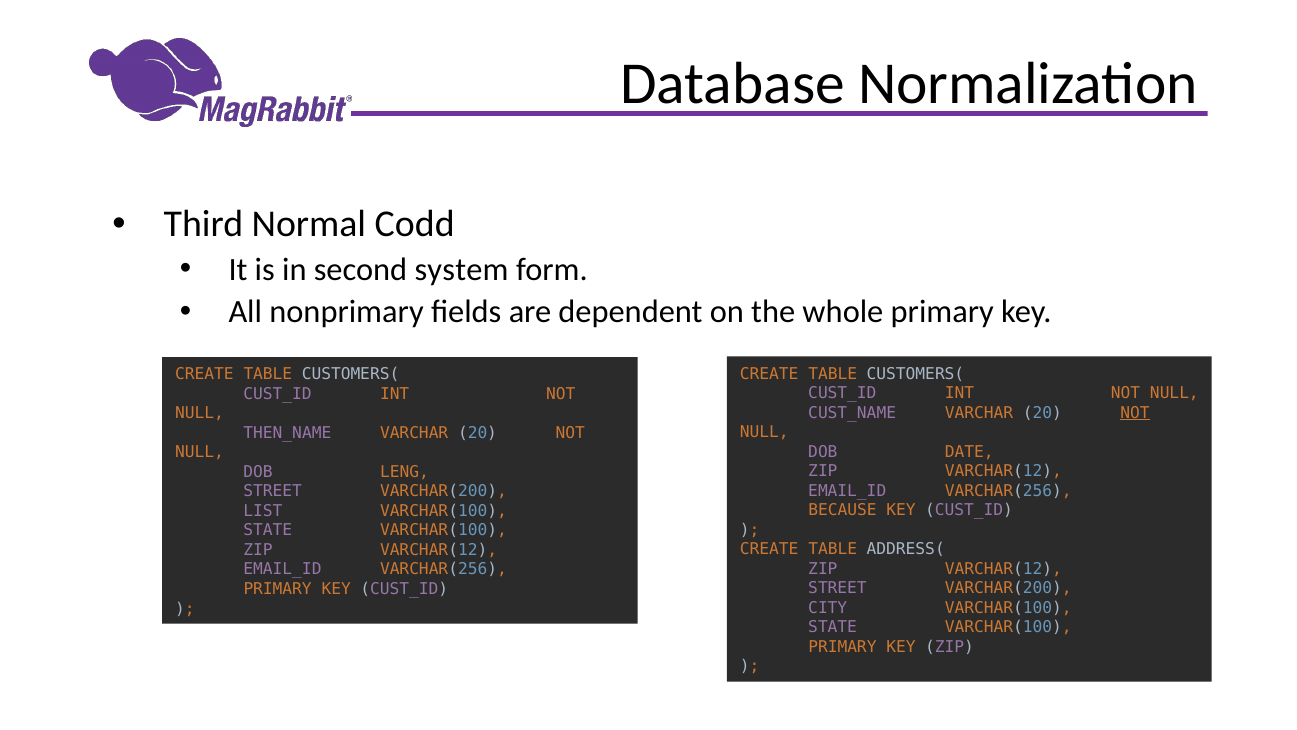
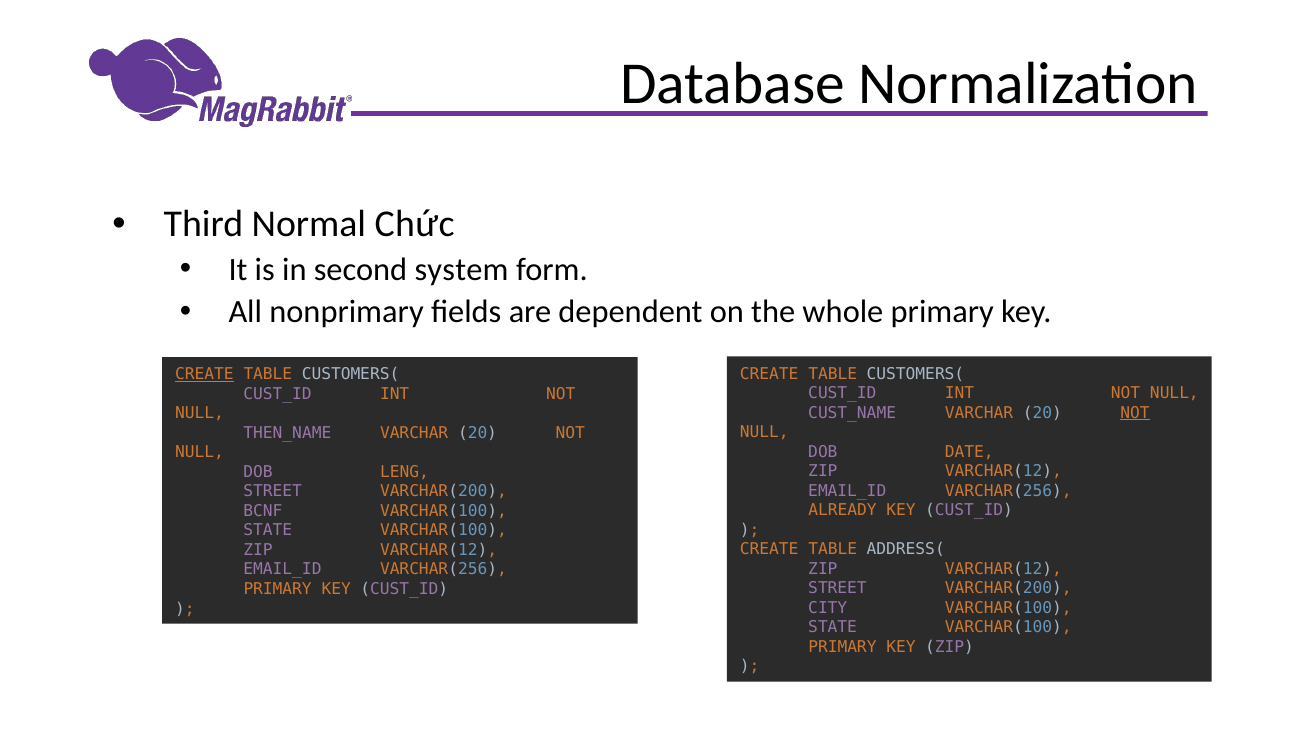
Codd: Codd -> Chức
CREATE at (204, 374) underline: none -> present
BECAUSE: BECAUSE -> ALREADY
LIST: LIST -> BCNF
